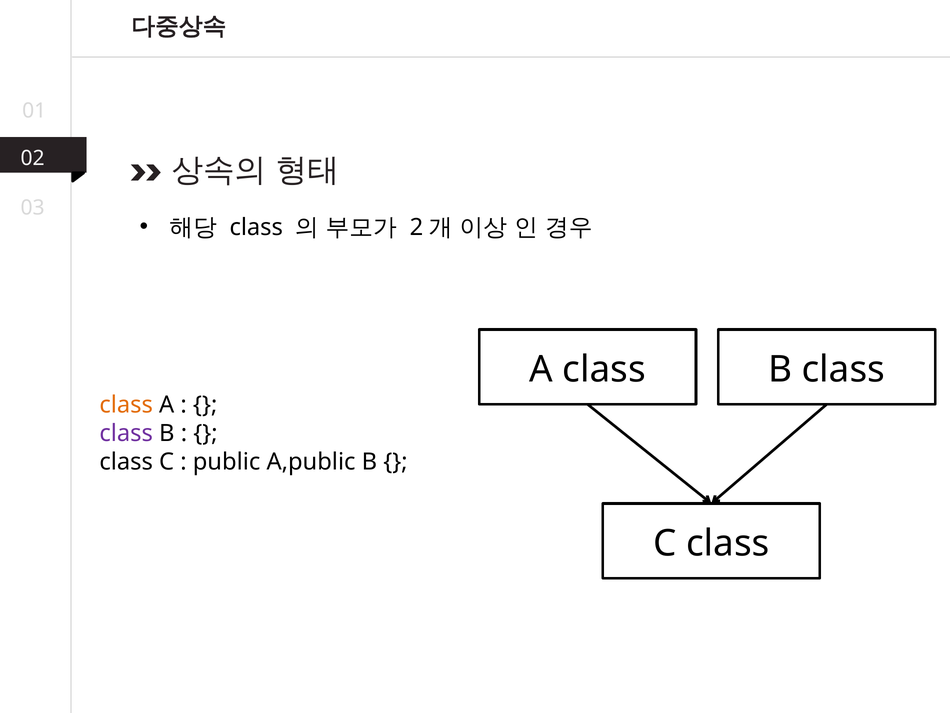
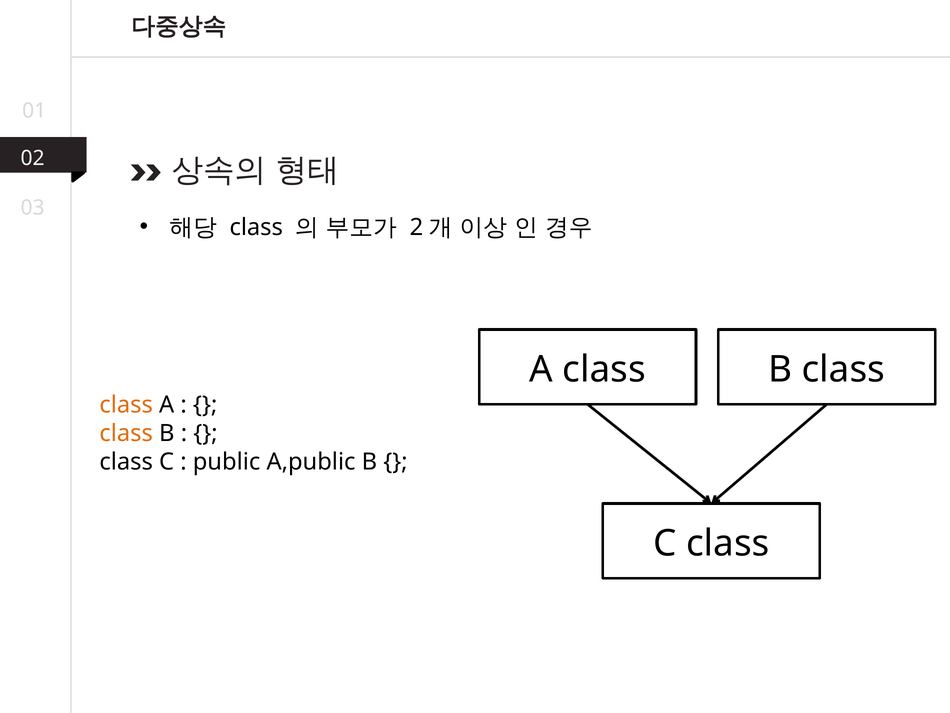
class at (126, 433) colour: purple -> orange
